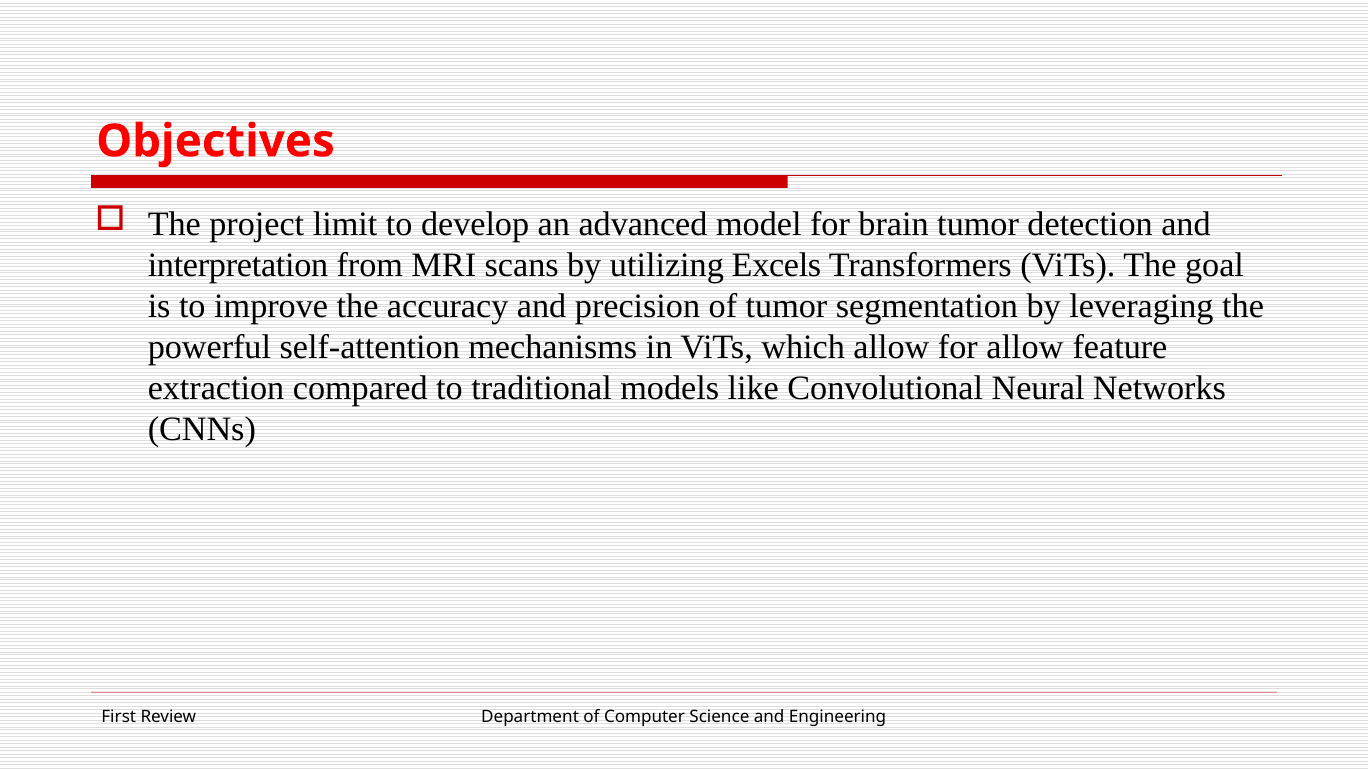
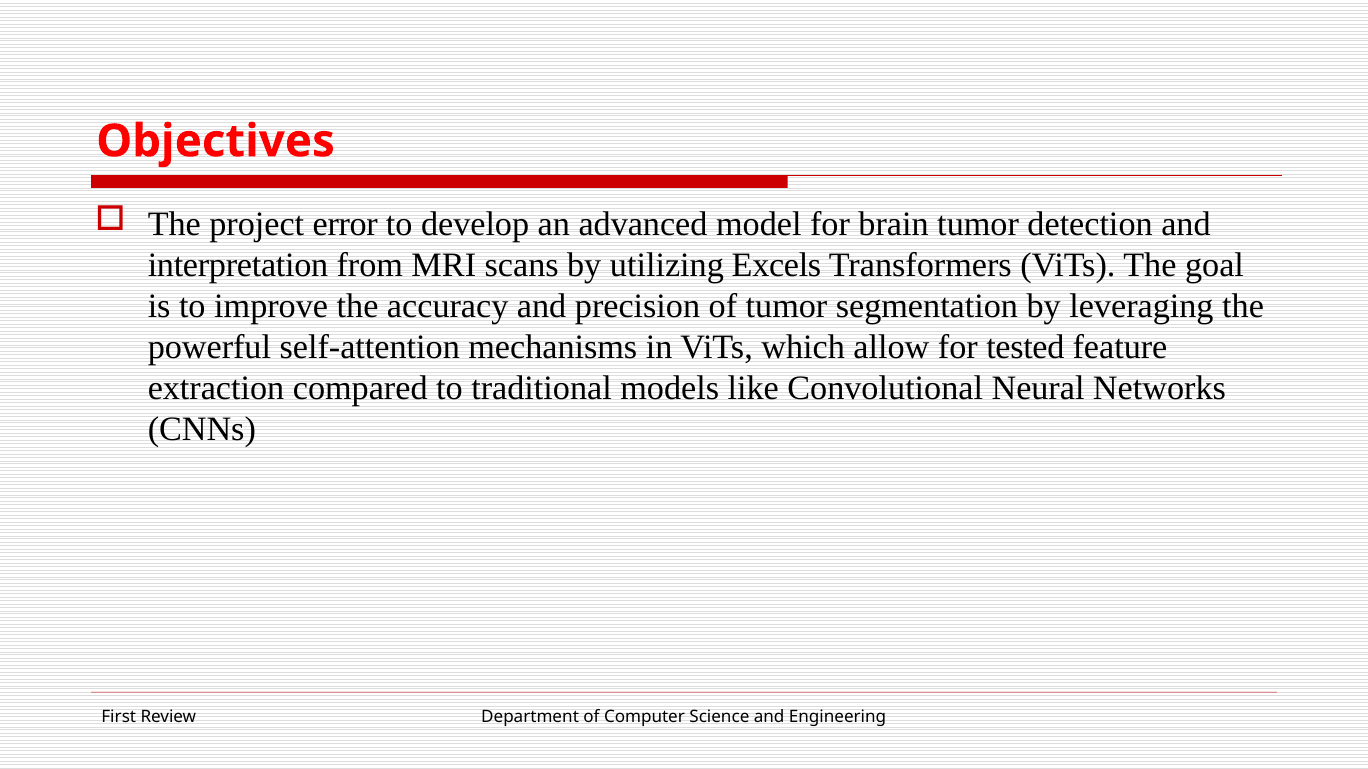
limit: limit -> error
for allow: allow -> tested
